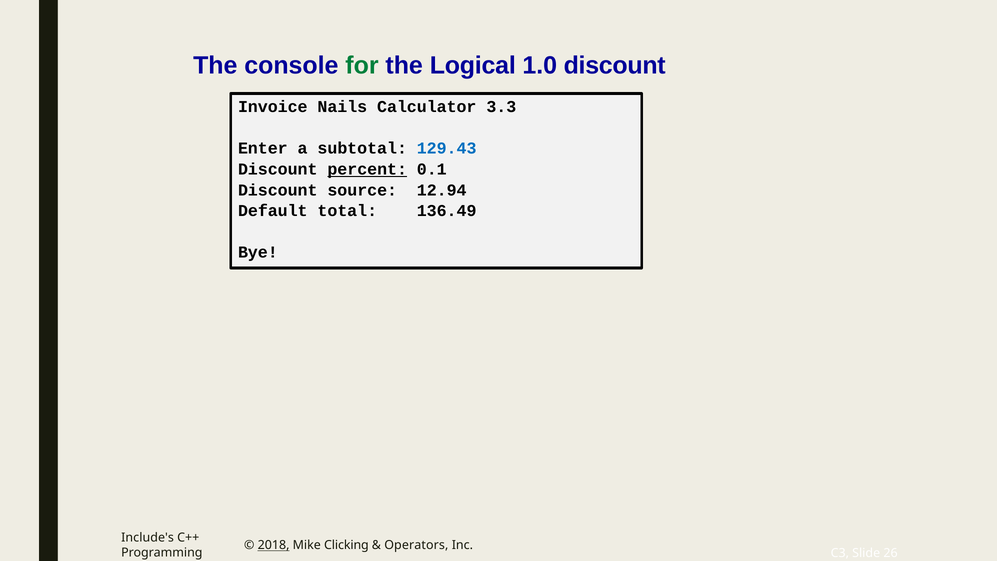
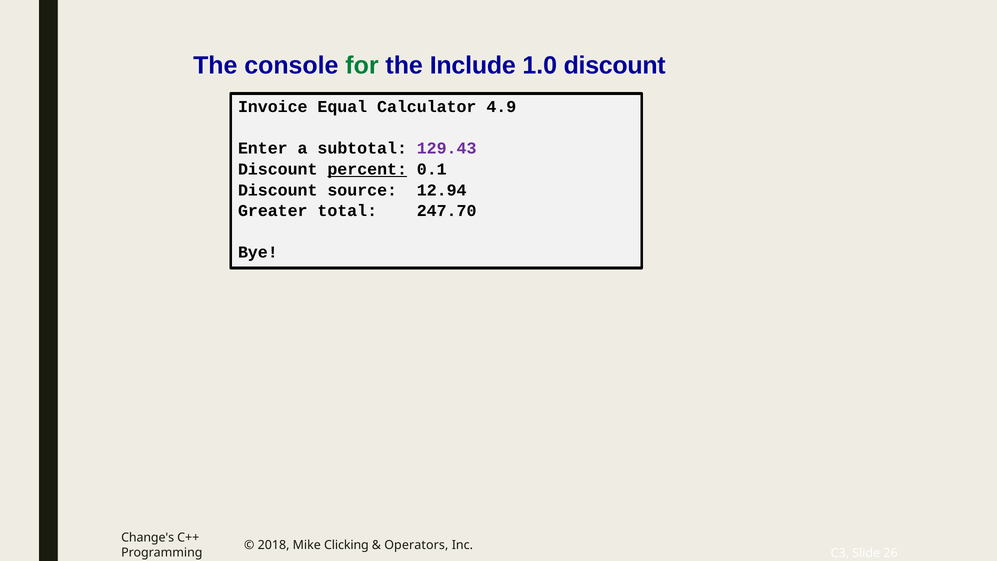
Logical: Logical -> Include
Nails: Nails -> Equal
3.3: 3.3 -> 4.9
129.43 colour: blue -> purple
Default: Default -> Greater
136.49: 136.49 -> 247.70
Include's: Include's -> Change's
2018 underline: present -> none
